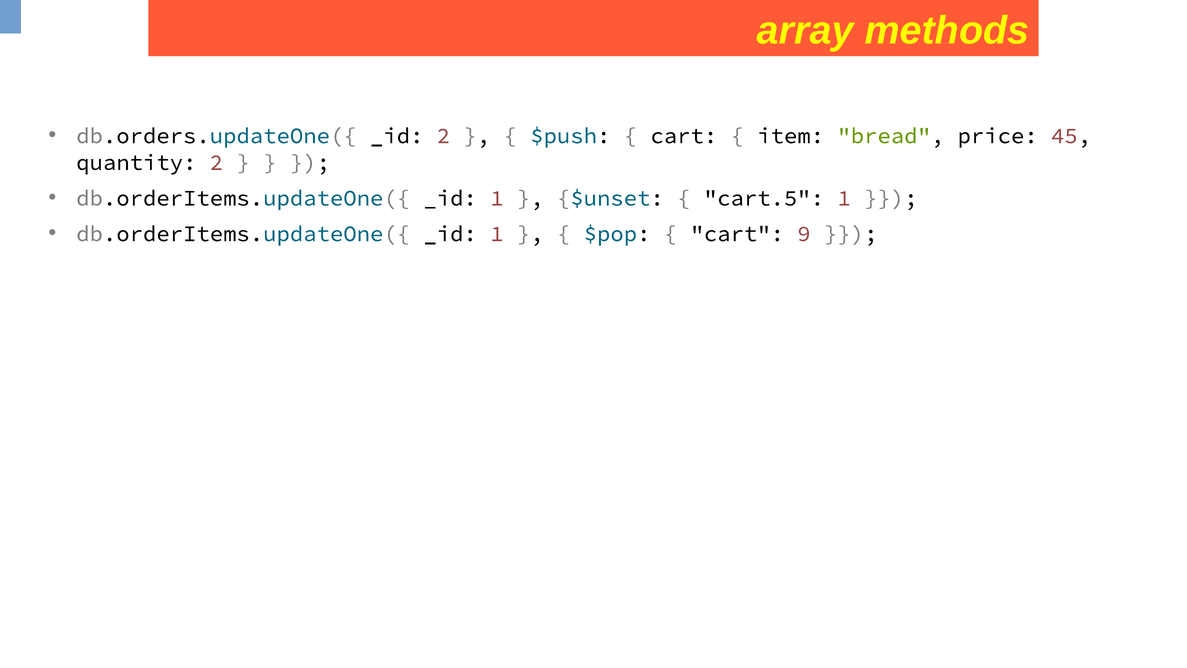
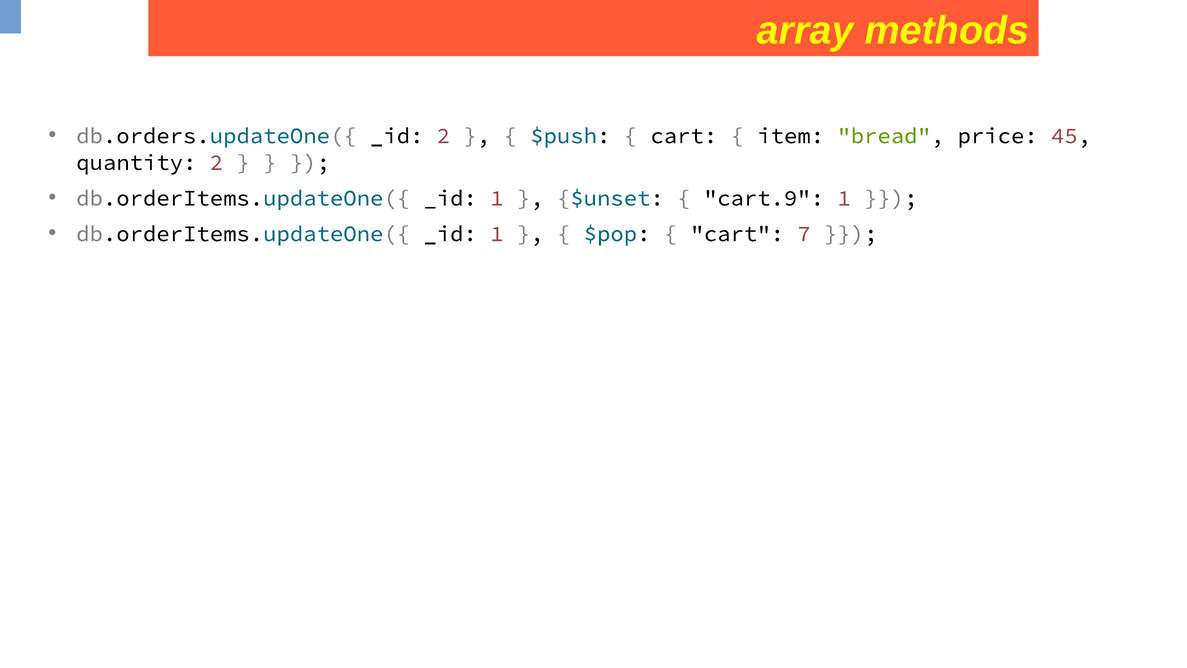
cart.5: cart.5 -> cart.9
9: 9 -> 7
